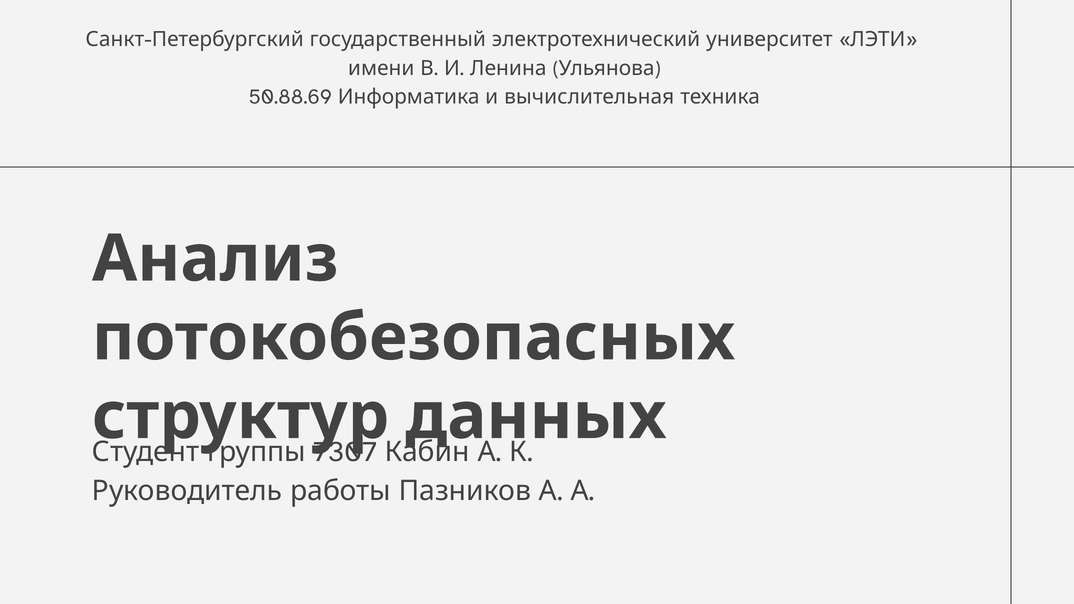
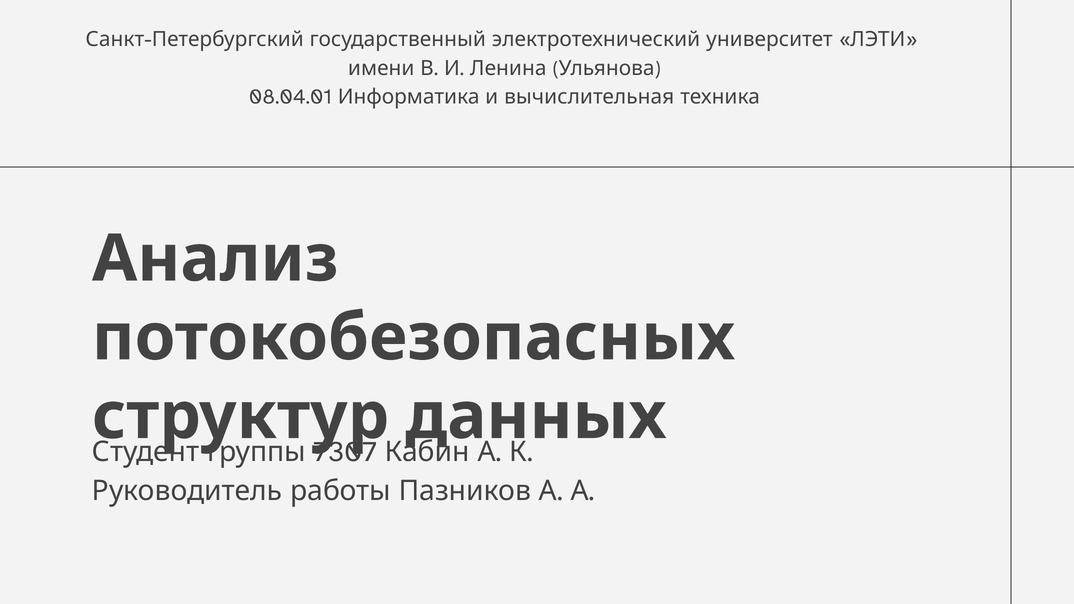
50.88.69: 50.88.69 -> 08.04.01
